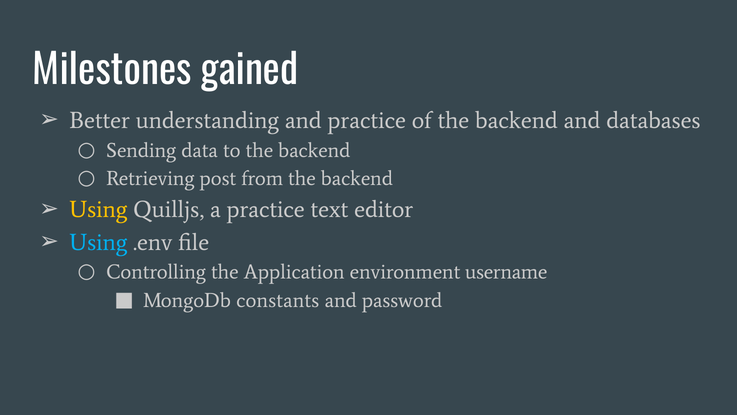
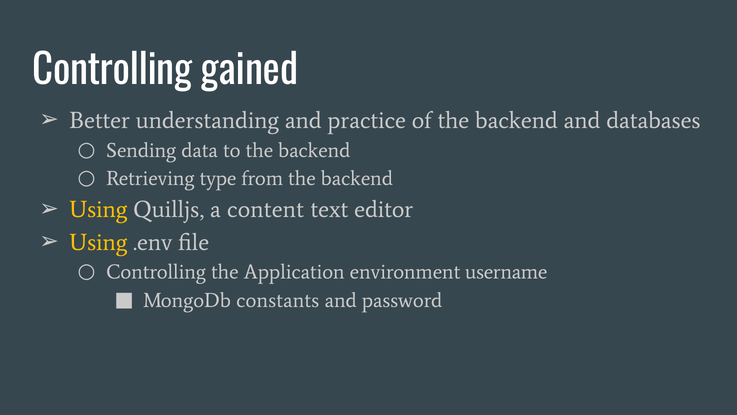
Milestones at (112, 71): Milestones -> Controlling
post: post -> type
a practice: practice -> content
Using at (98, 242) colour: light blue -> yellow
